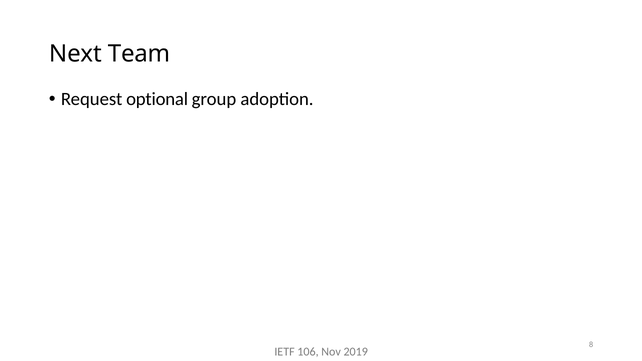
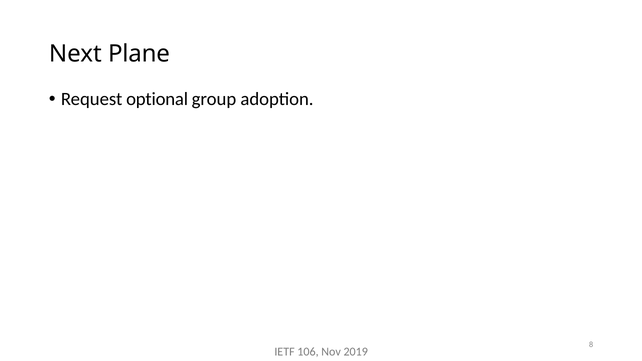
Team: Team -> Plane
